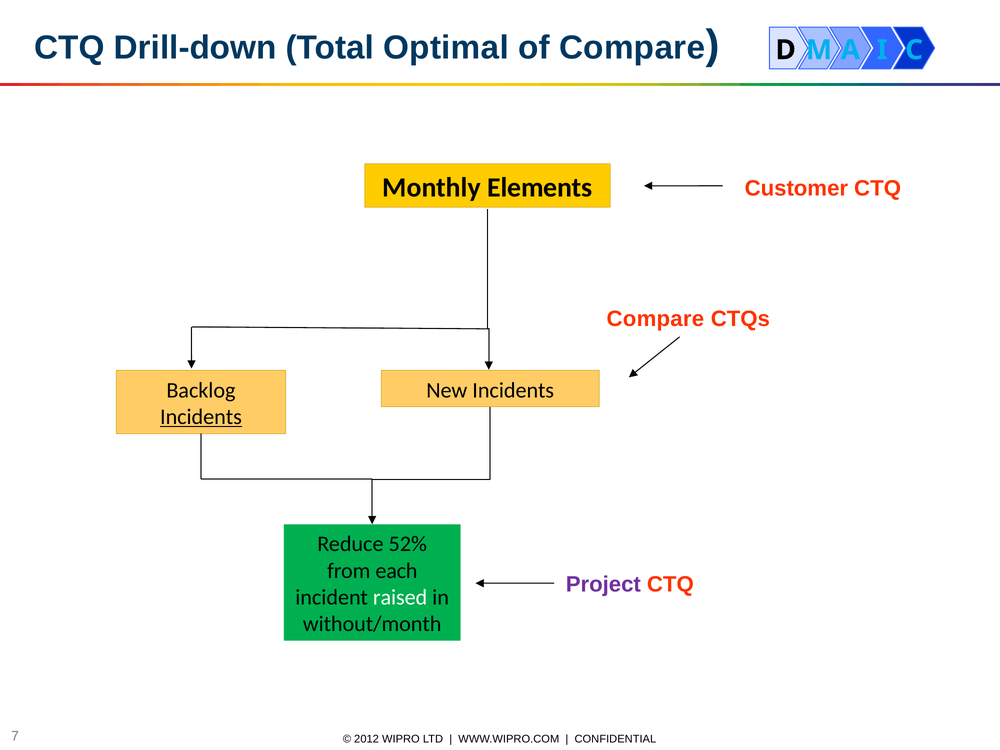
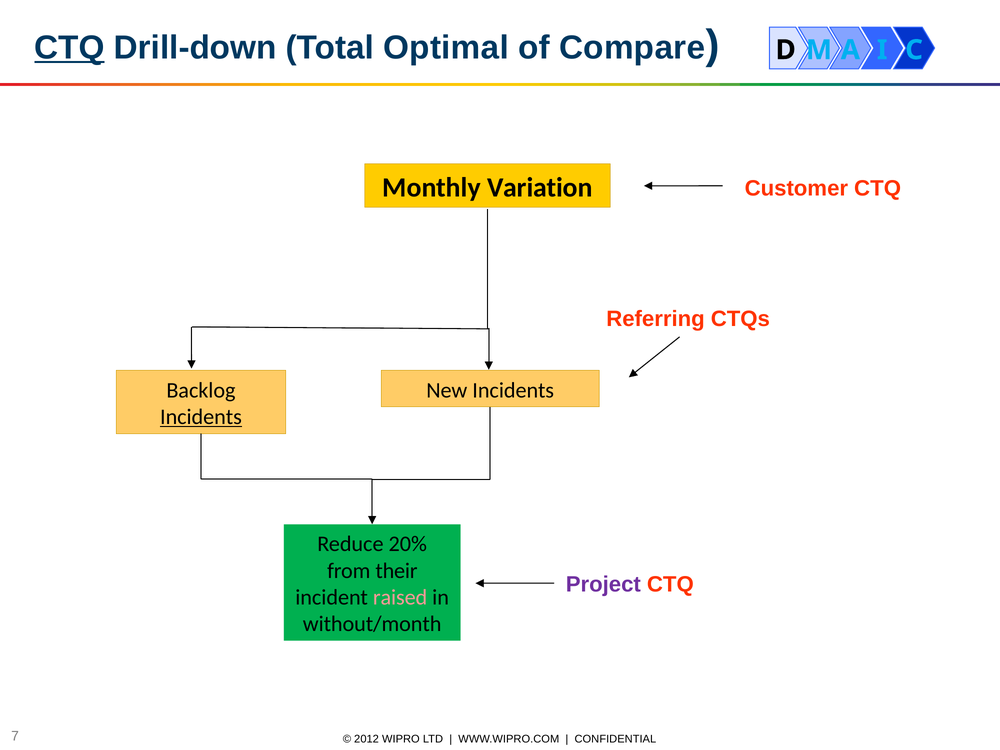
CTQ at (69, 48) underline: none -> present
Elements: Elements -> Variation
Compare at (655, 319): Compare -> Referring
52%: 52% -> 20%
each: each -> their
raised colour: white -> pink
